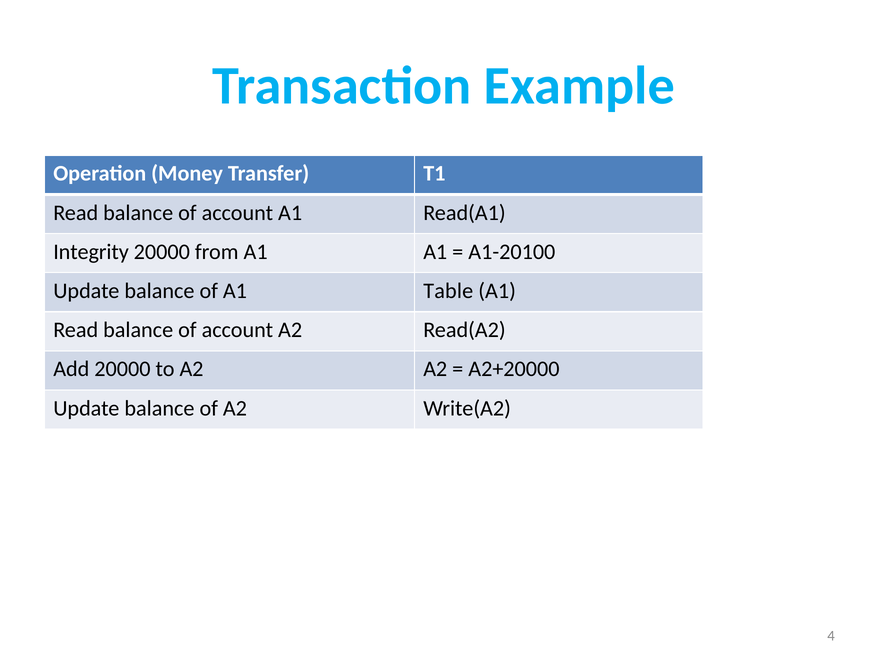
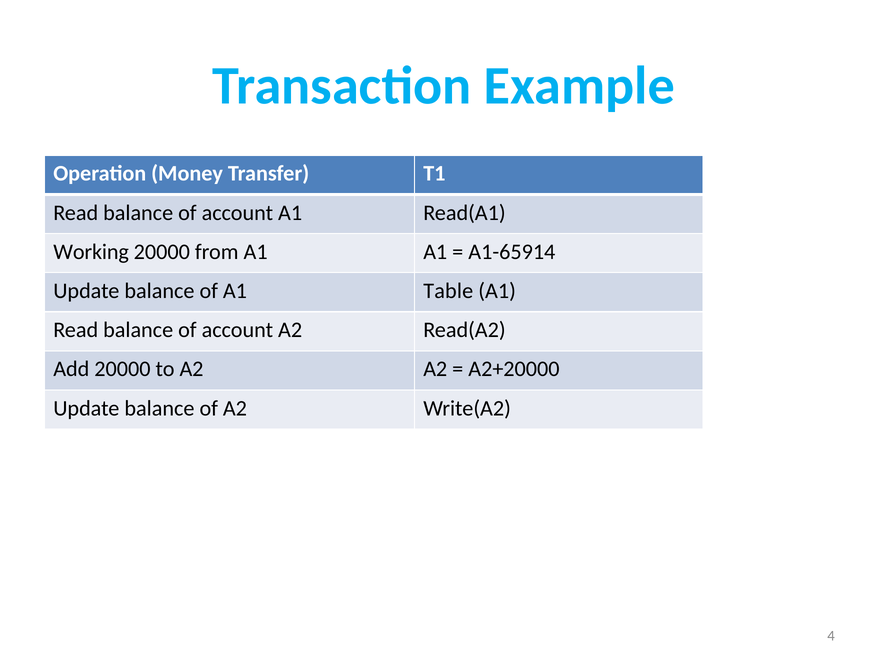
Integrity: Integrity -> Working
A1-20100: A1-20100 -> A1-65914
